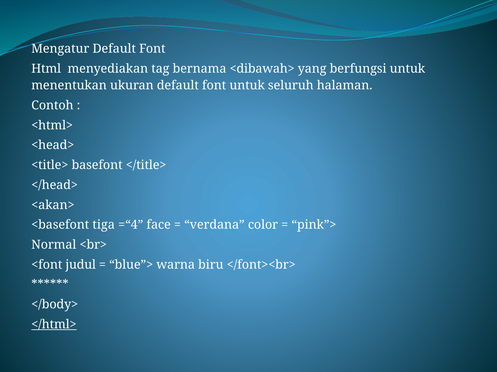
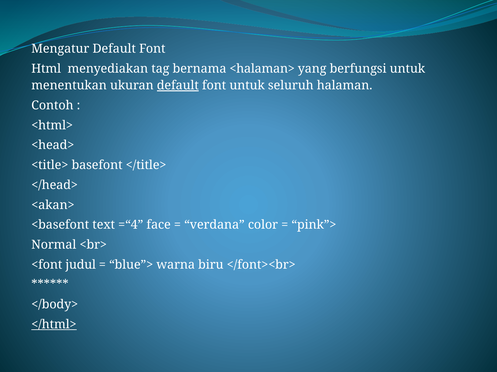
<dibawah>: <dibawah> -> <halaman>
default at (178, 86) underline: none -> present
tiga: tiga -> text
